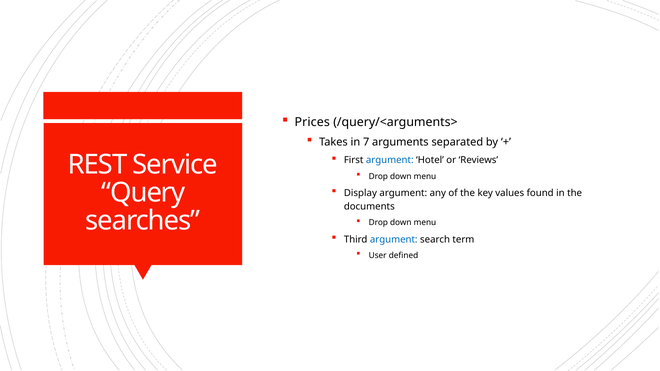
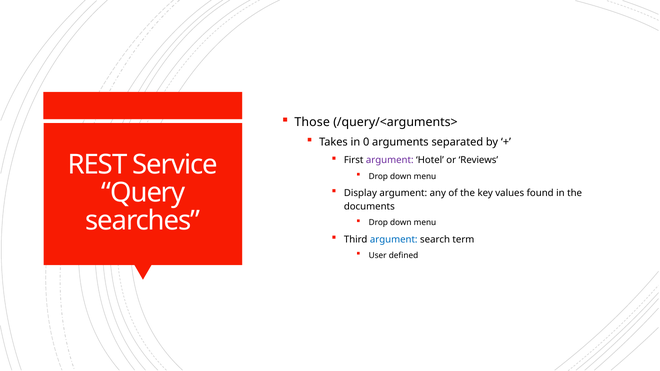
Prices: Prices -> Those
7: 7 -> 0
argument at (390, 160) colour: blue -> purple
